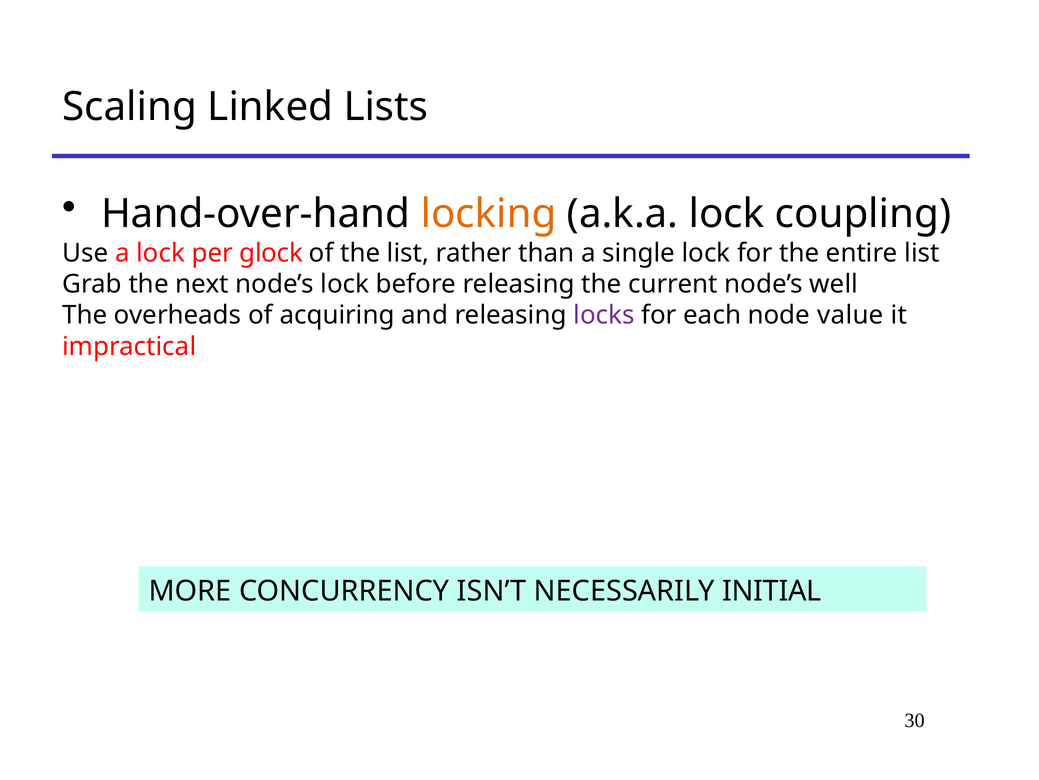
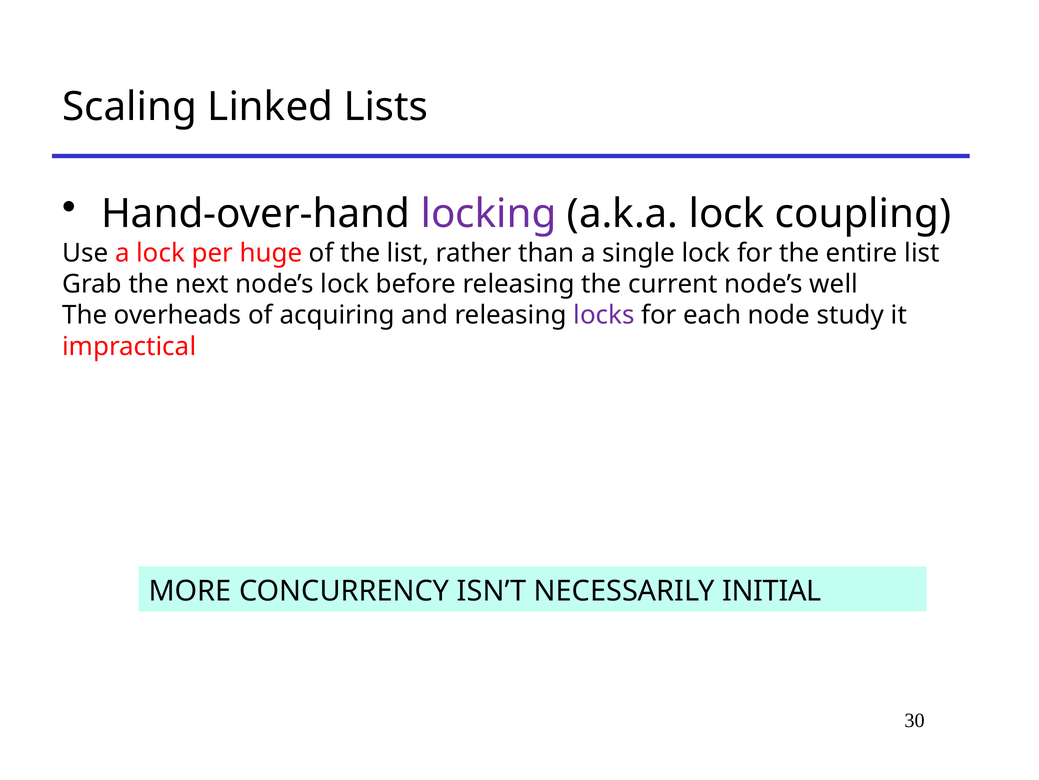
locking colour: orange -> purple
glock: glock -> huge
value: value -> study
